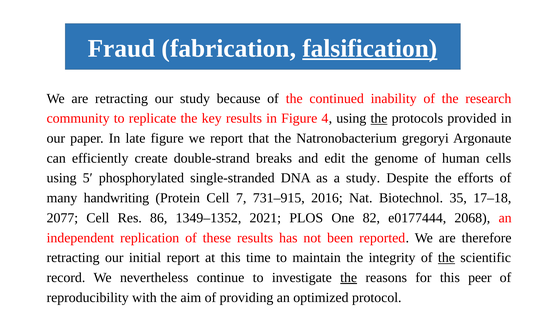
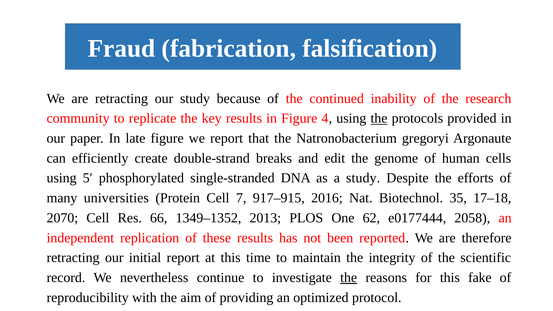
falsification underline: present -> none
handwriting: handwriting -> universities
731–915: 731–915 -> 917–915
2077: 2077 -> 2070
86: 86 -> 66
2021: 2021 -> 2013
82: 82 -> 62
2068: 2068 -> 2058
the at (446, 258) underline: present -> none
peer: peer -> fake
